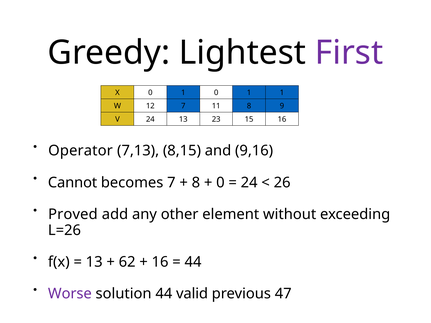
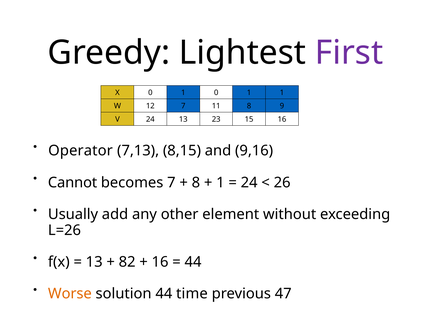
0 at (220, 183): 0 -> 1
Proved: Proved -> Usually
62: 62 -> 82
Worse colour: purple -> orange
valid: valid -> time
